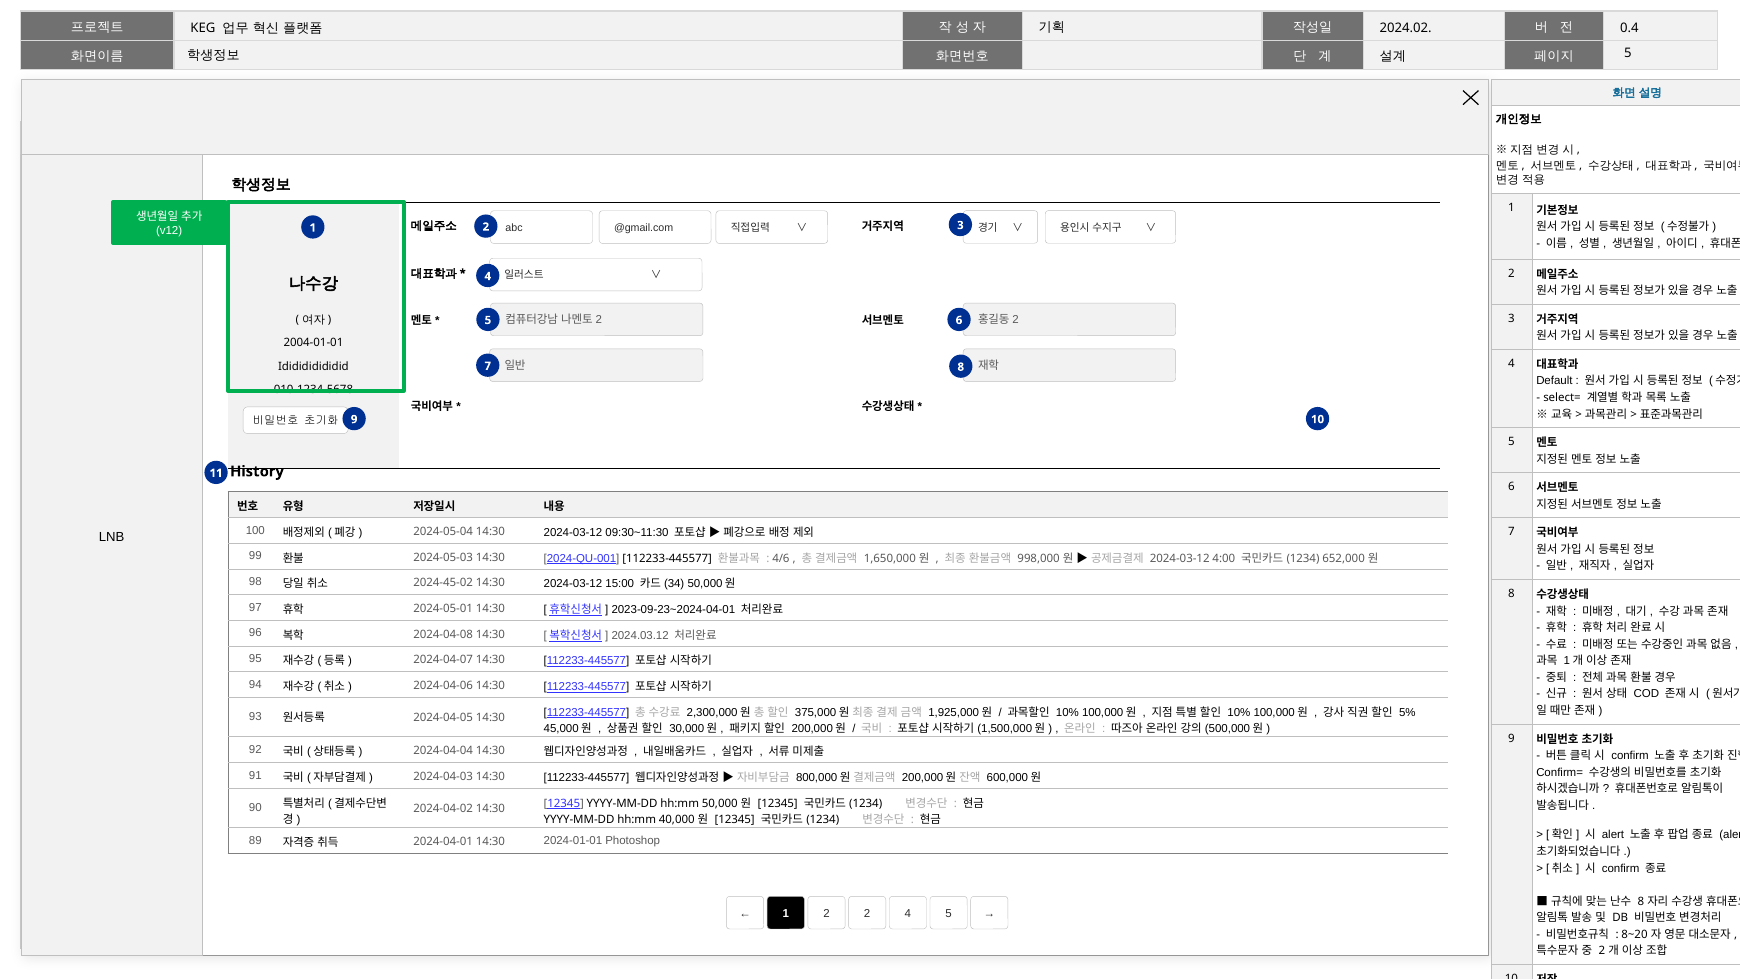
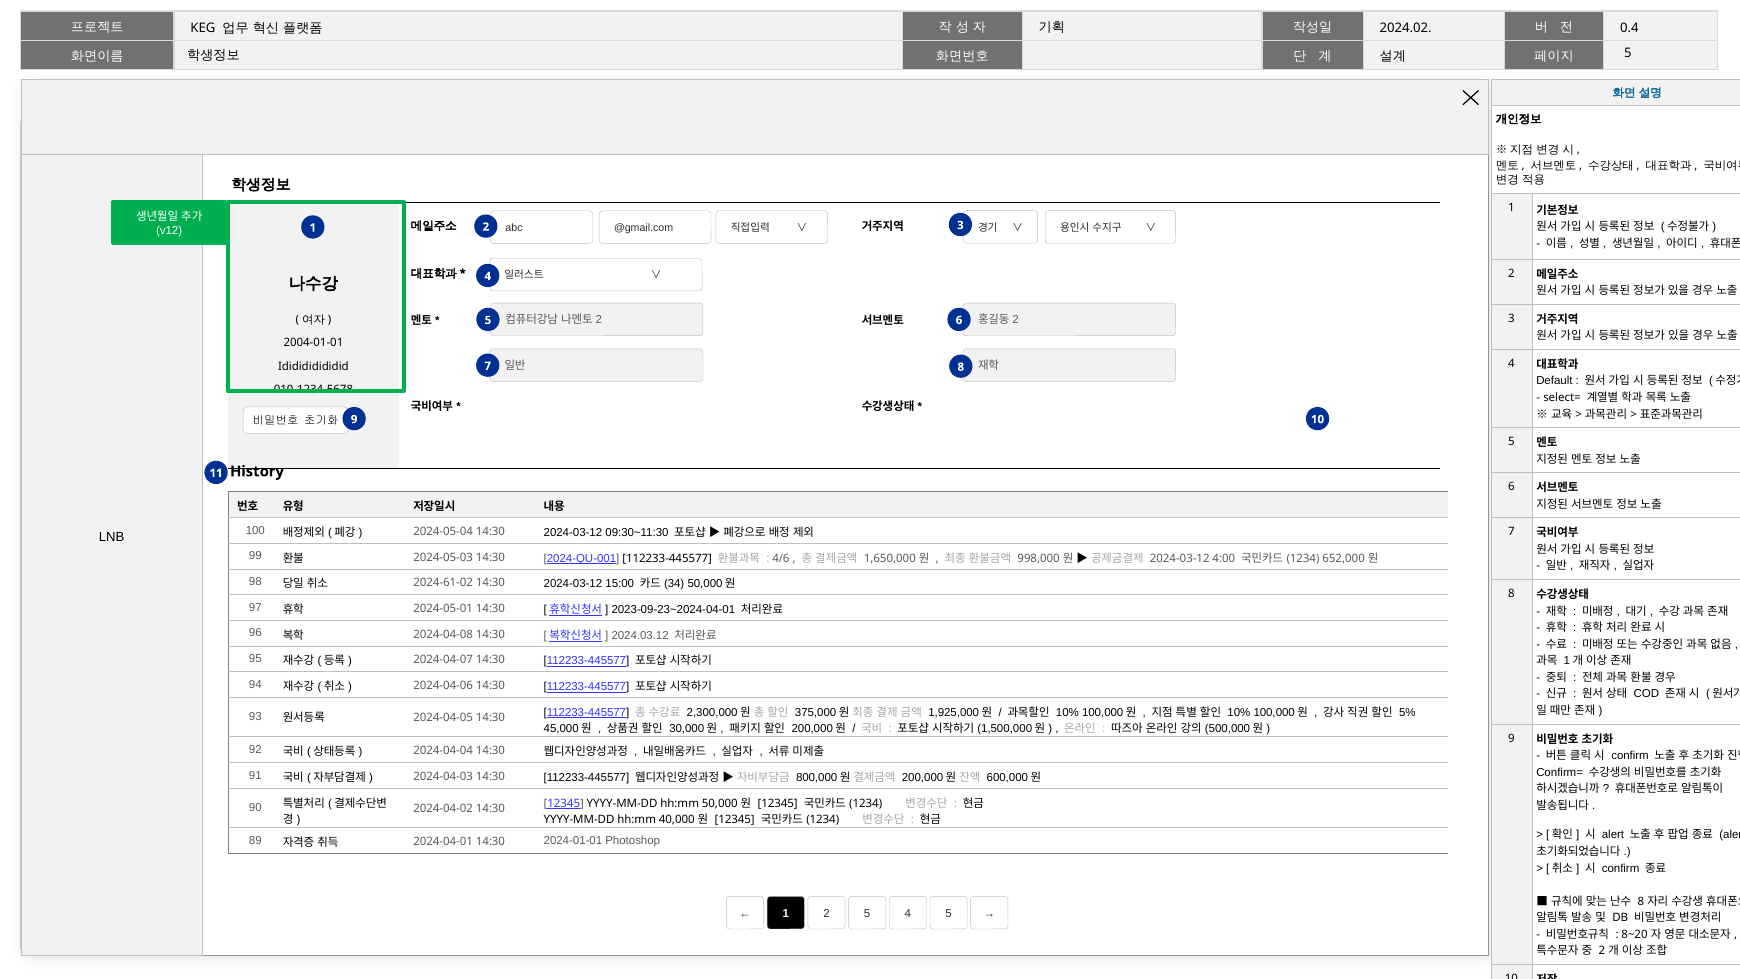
2024-45-02: 2024-45-02 -> 2024-61-02
1 2 2: 2 -> 5
